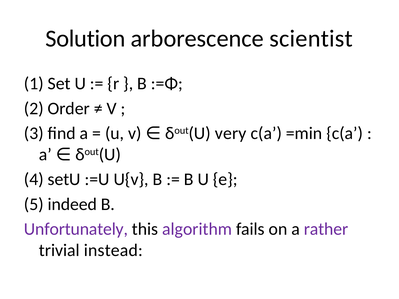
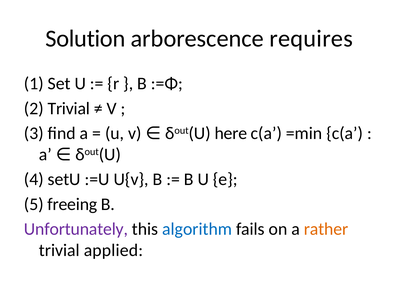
scientist: scientist -> requires
2 Order: Order -> Trivial
very: very -> here
indeed: indeed -> freeing
algorithm colour: purple -> blue
rather colour: purple -> orange
instead: instead -> applied
